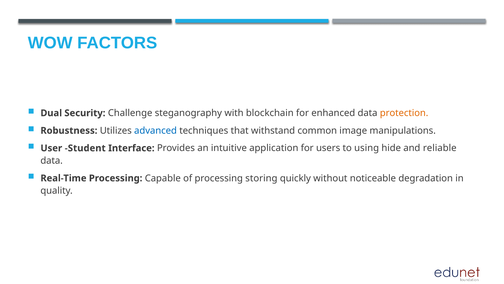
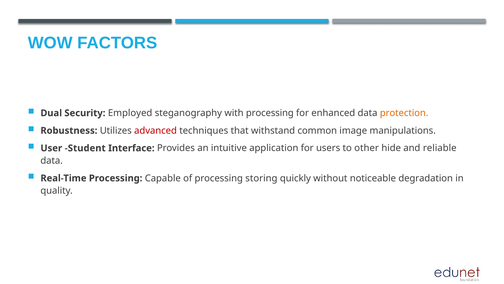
Challenge: Challenge -> Employed
with blockchain: blockchain -> processing
advanced colour: blue -> red
using: using -> other
